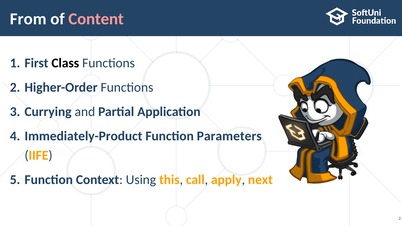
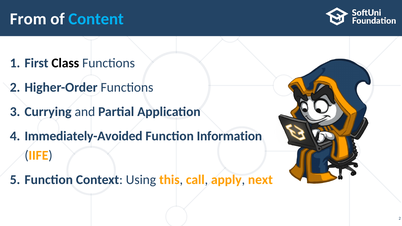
Content colour: pink -> light blue
Immediately-Product: Immediately-Product -> Immediately-Avoided
Parameters: Parameters -> Information
